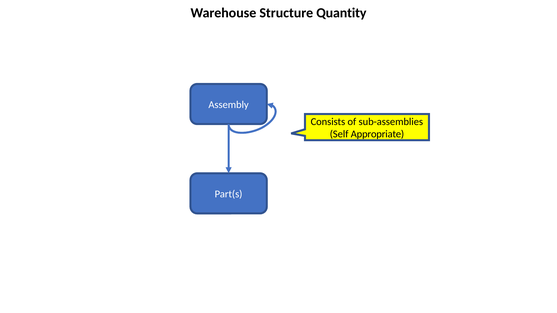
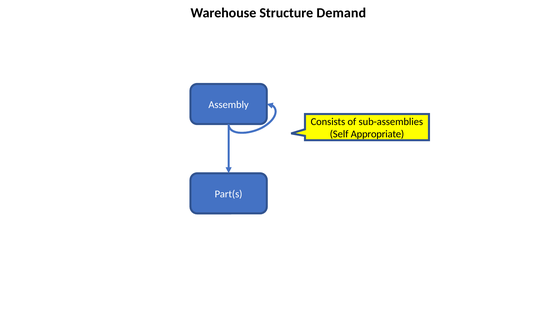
Quantity: Quantity -> Demand
